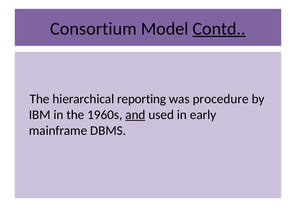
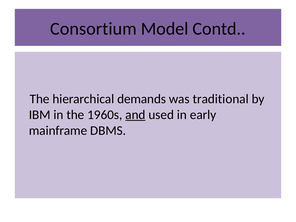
Contd underline: present -> none
reporting: reporting -> demands
procedure: procedure -> traditional
